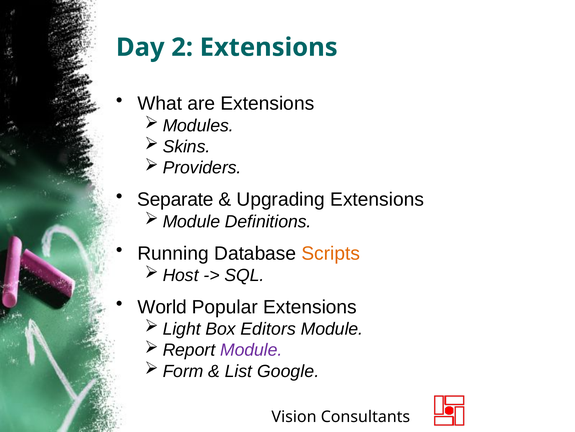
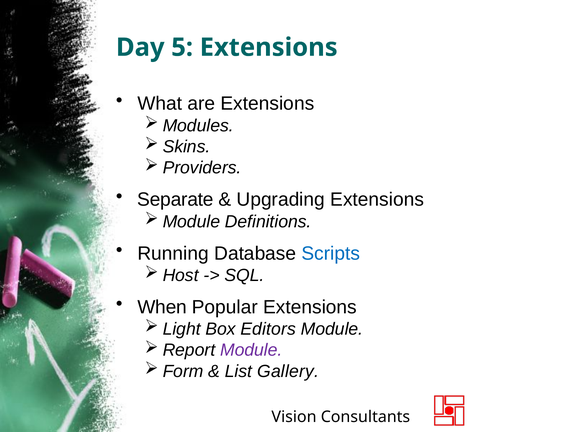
2: 2 -> 5
Scripts colour: orange -> blue
World: World -> When
Google: Google -> Gallery
